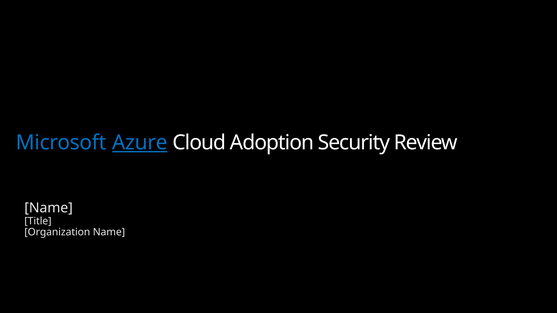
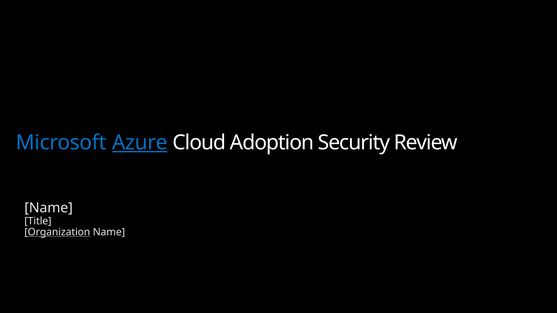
Organization underline: none -> present
